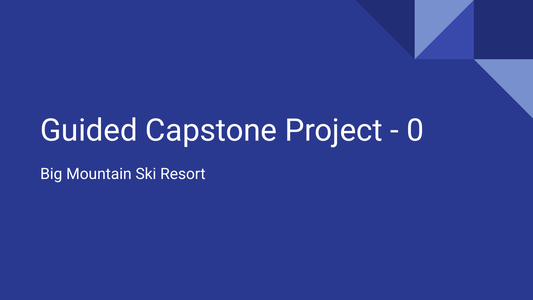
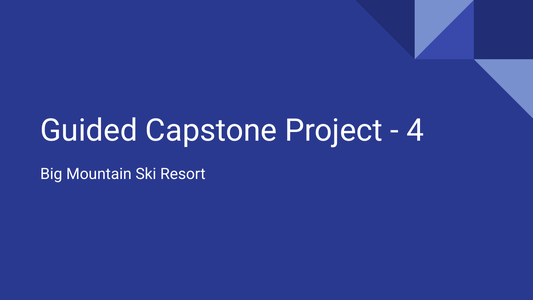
0: 0 -> 4
